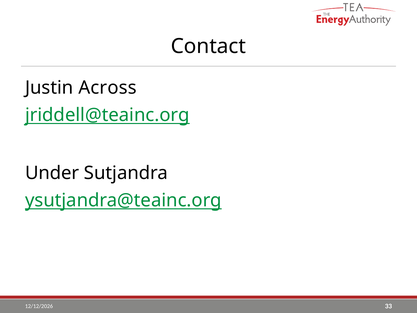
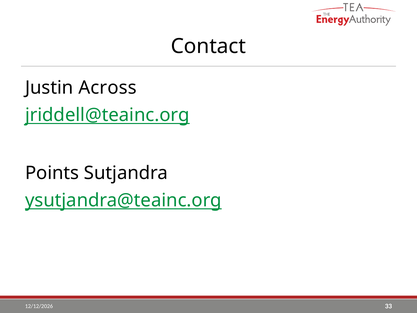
Under: Under -> Points
